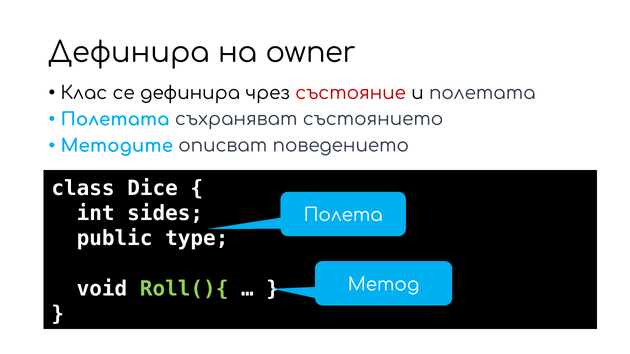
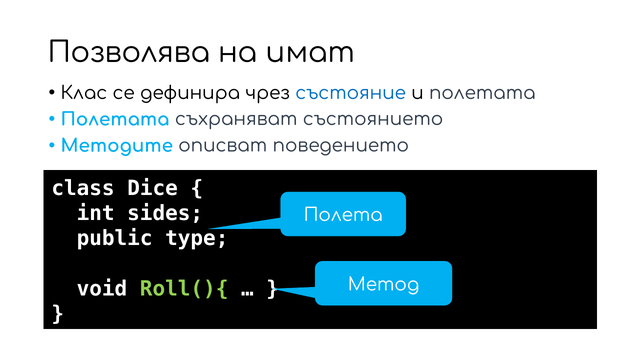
Дефинира at (129, 53): Дефинира -> Позволява
owner: owner -> имат
състояние colour: red -> blue
